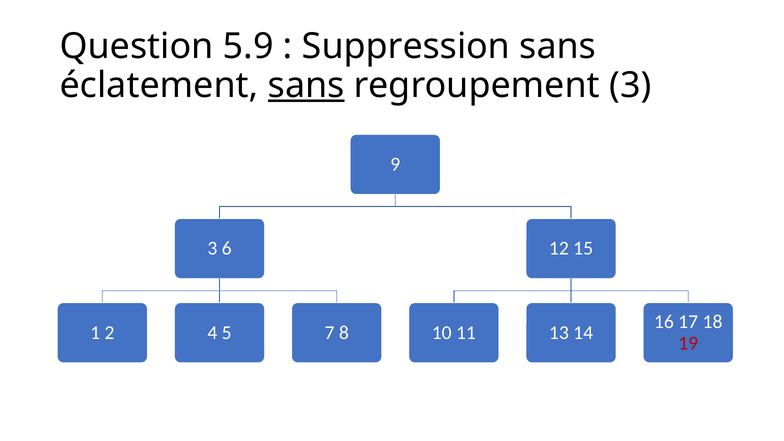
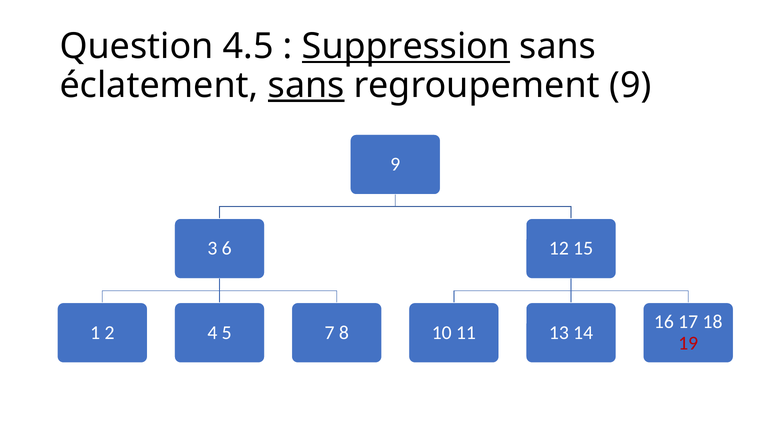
5.9: 5.9 -> 4.5
Suppression underline: none -> present
regroupement 3: 3 -> 9
